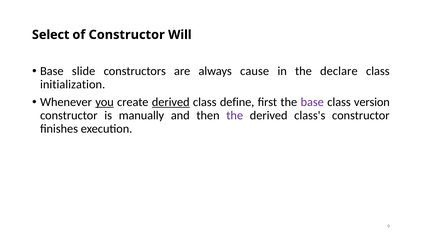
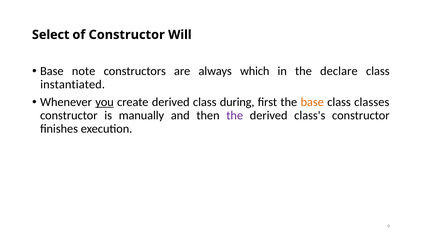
slide: slide -> note
cause: cause -> which
initialization: initialization -> instantiated
derived at (171, 102) underline: present -> none
define: define -> during
base at (312, 102) colour: purple -> orange
version: version -> classes
